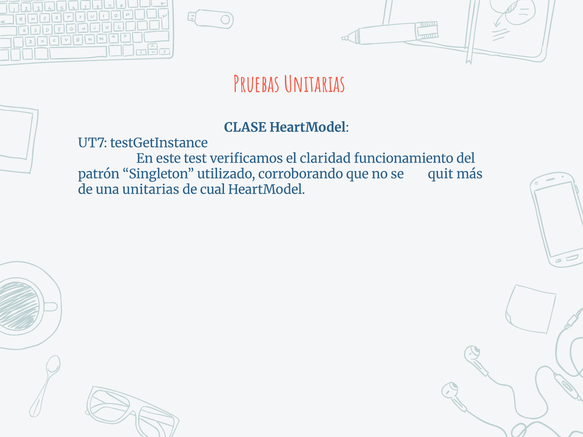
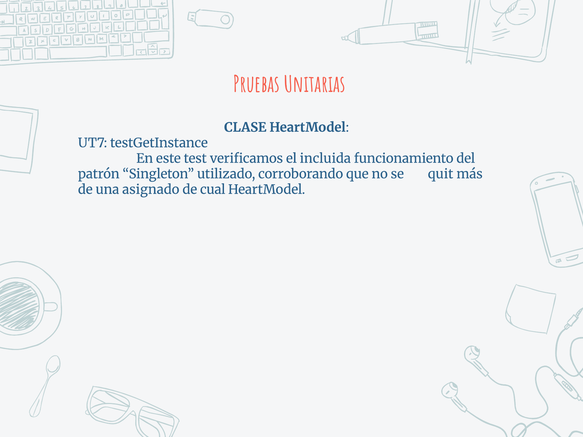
claridad: claridad -> incluida
una unitarias: unitarias -> asignado
